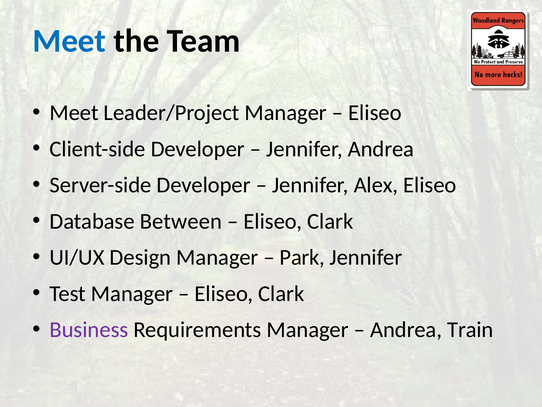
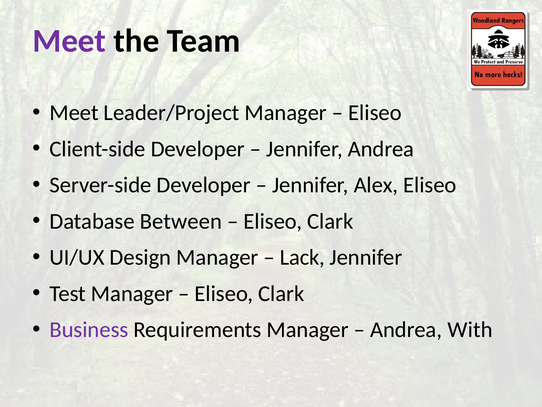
Meet at (69, 41) colour: blue -> purple
Park: Park -> Lack
Train: Train -> With
